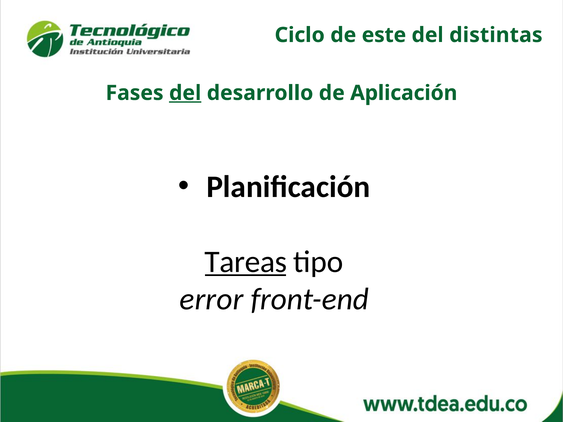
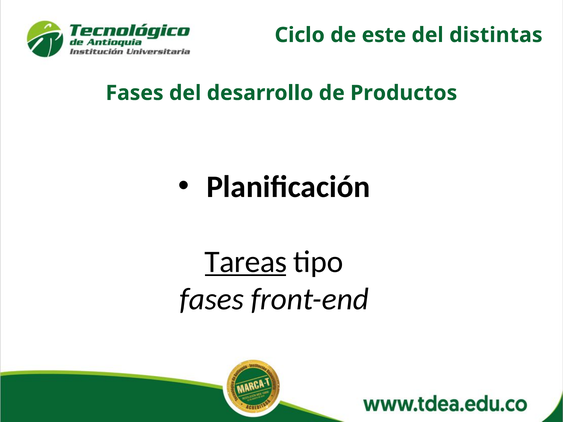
del at (185, 93) underline: present -> none
Aplicación: Aplicación -> Productos
error at (212, 299): error -> fases
